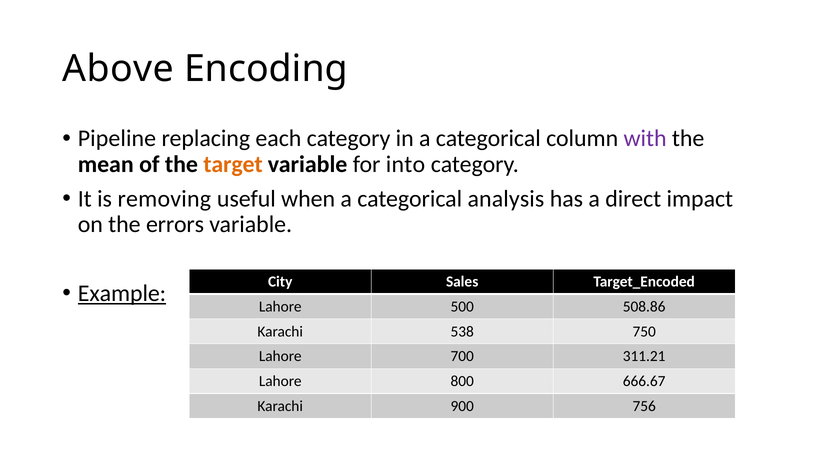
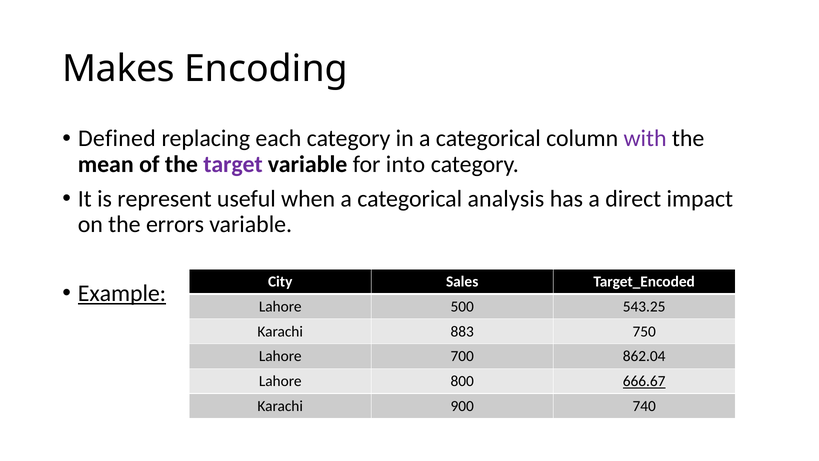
Above: Above -> Makes
Pipeline: Pipeline -> Defined
target colour: orange -> purple
removing: removing -> represent
508.86: 508.86 -> 543.25
538: 538 -> 883
311.21: 311.21 -> 862.04
666.67 underline: none -> present
756: 756 -> 740
